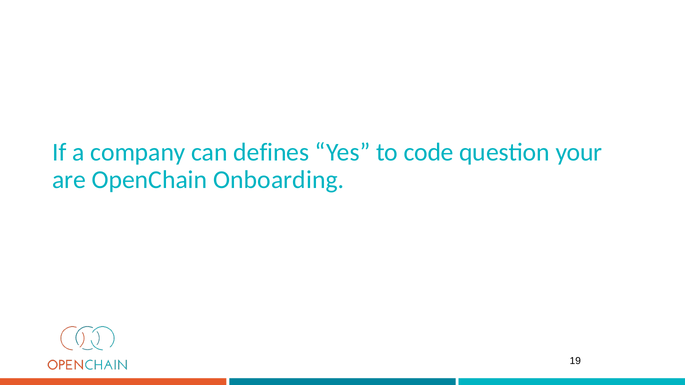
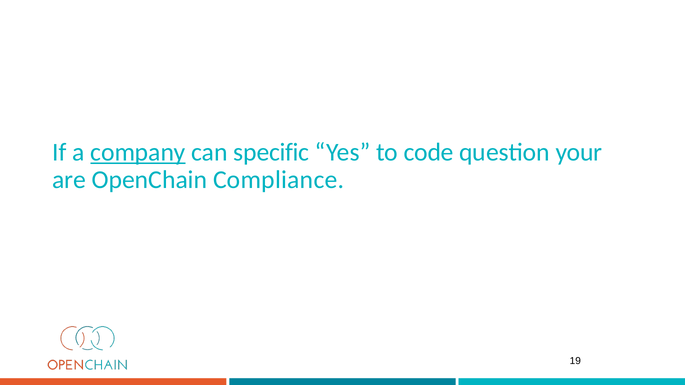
company underline: none -> present
defines: defines -> specific
Onboarding: Onboarding -> Compliance
